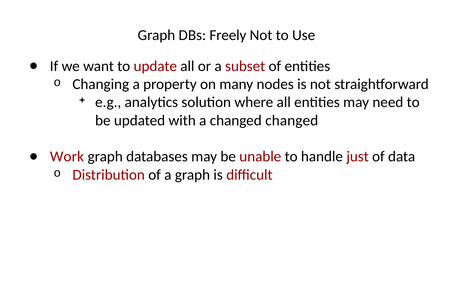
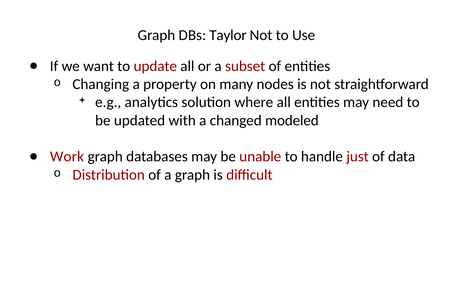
Freely: Freely -> Taylor
changed changed: changed -> modeled
